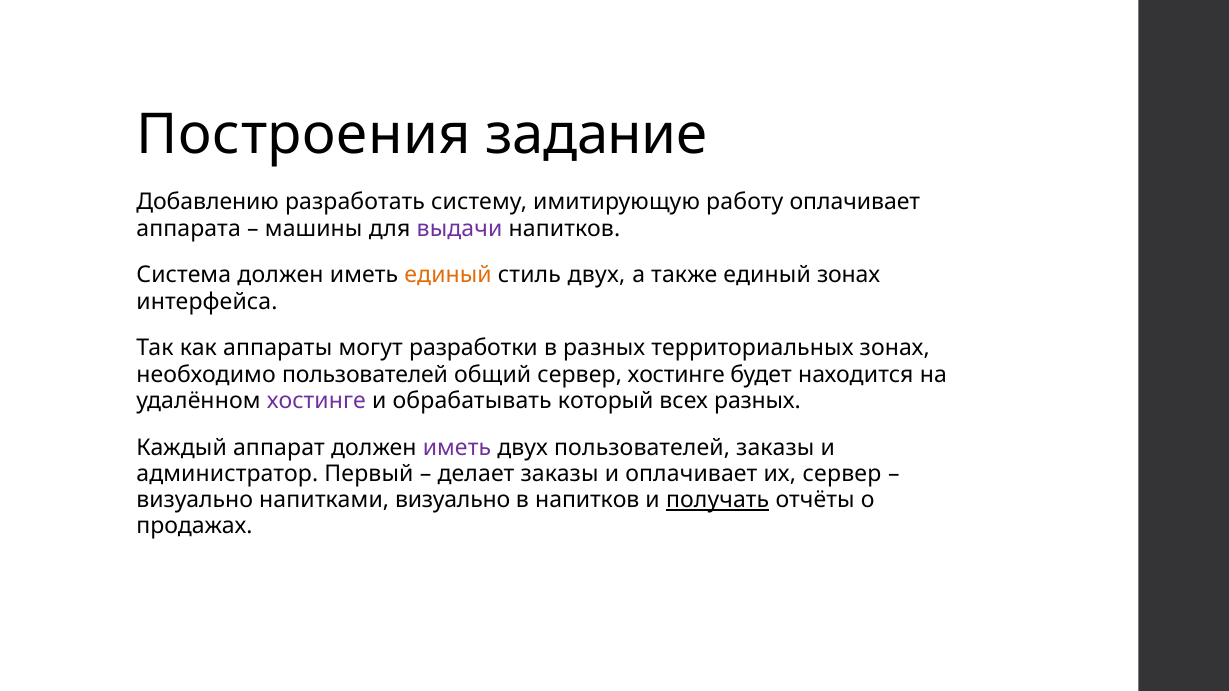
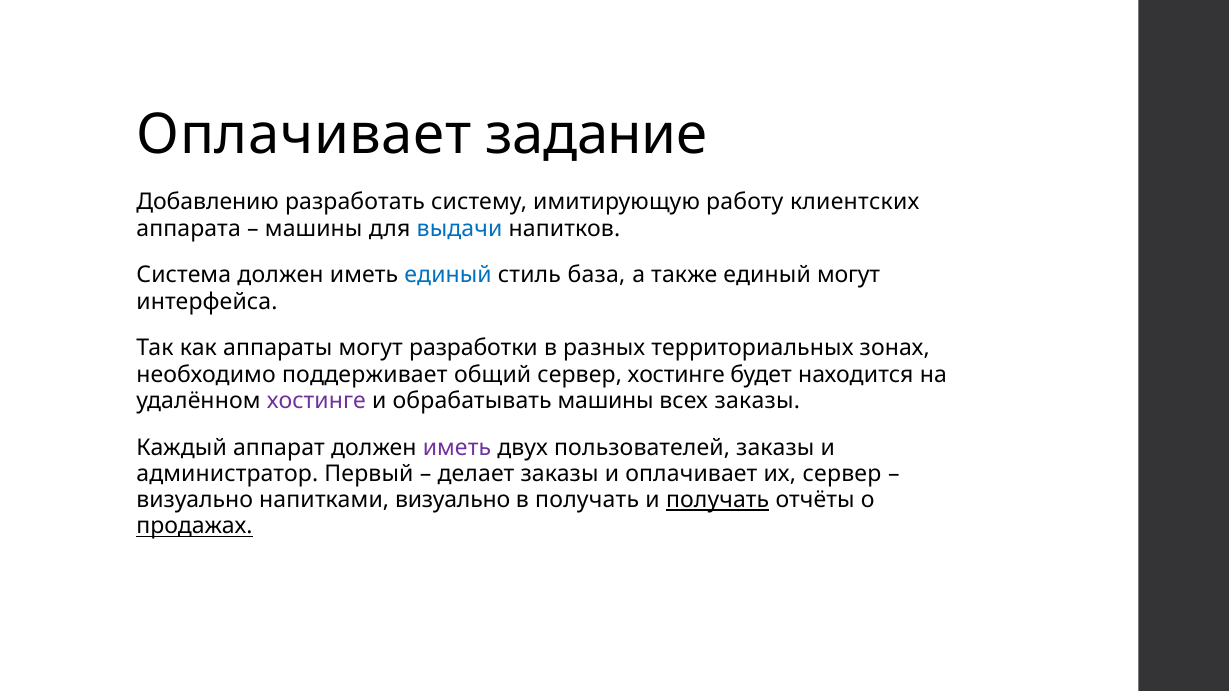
Построения at (304, 135): Построения -> Оплачивает
работу оплачивает: оплачивает -> клиентских
выдачи colour: purple -> blue
единый at (448, 275) colour: orange -> blue
стиль двух: двух -> база
единый зонах: зонах -> могут
необходимо пользователей: пользователей -> поддерживает
обрабатывать который: который -> машины
всех разных: разных -> заказы
в напитков: напитков -> получать
продажах underline: none -> present
